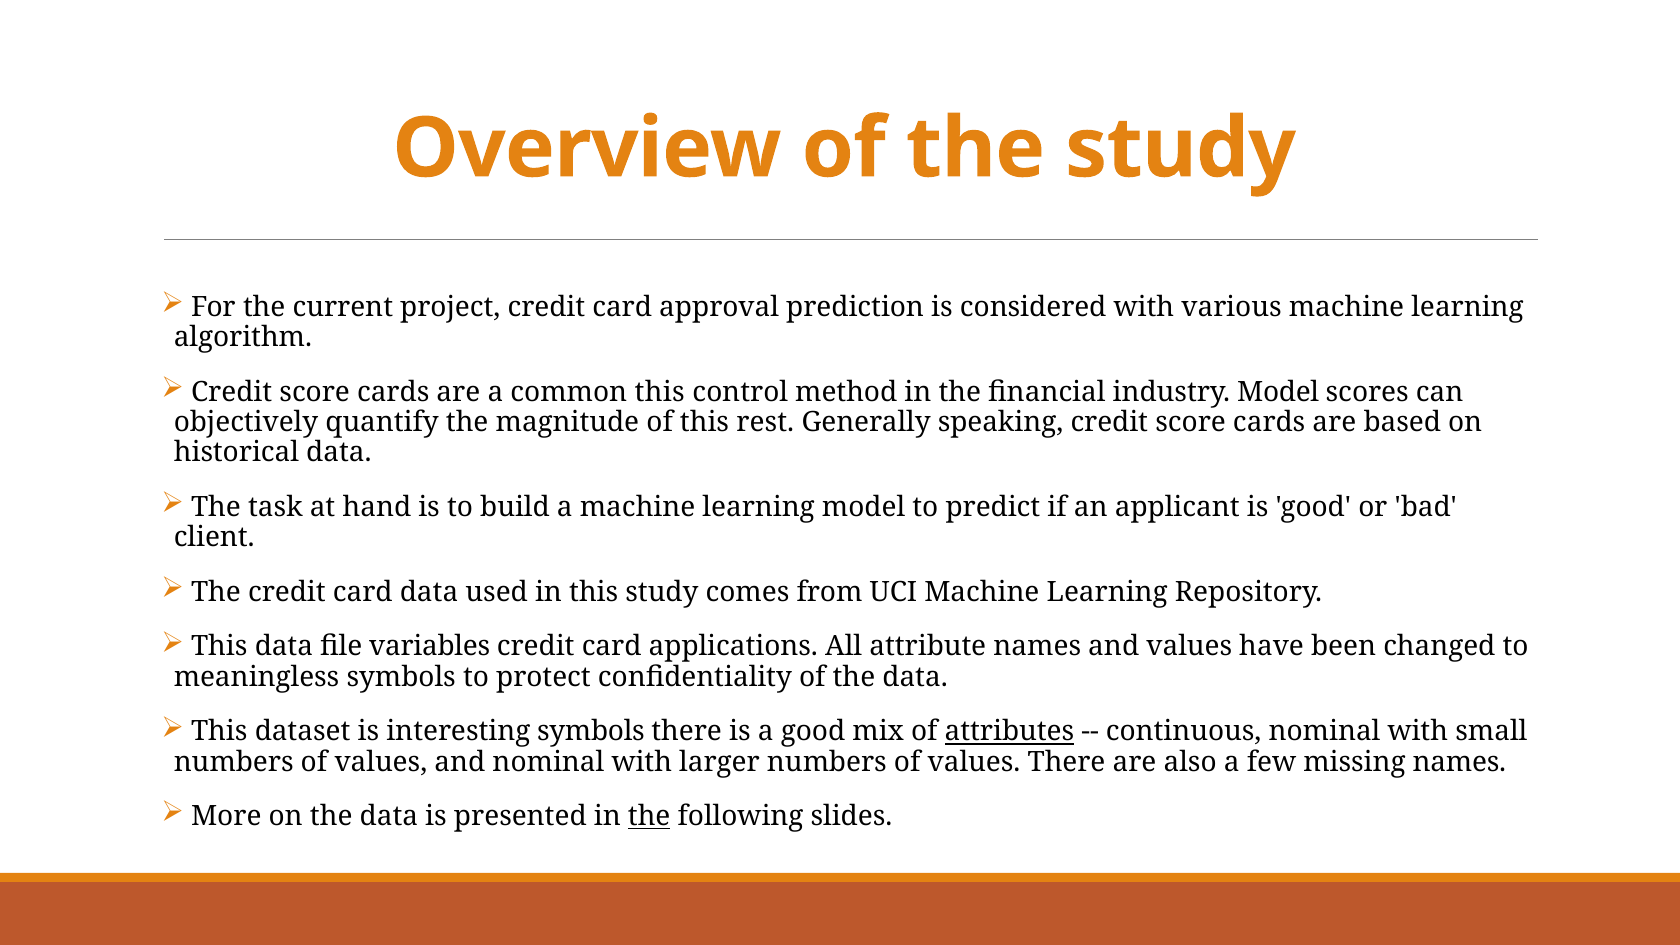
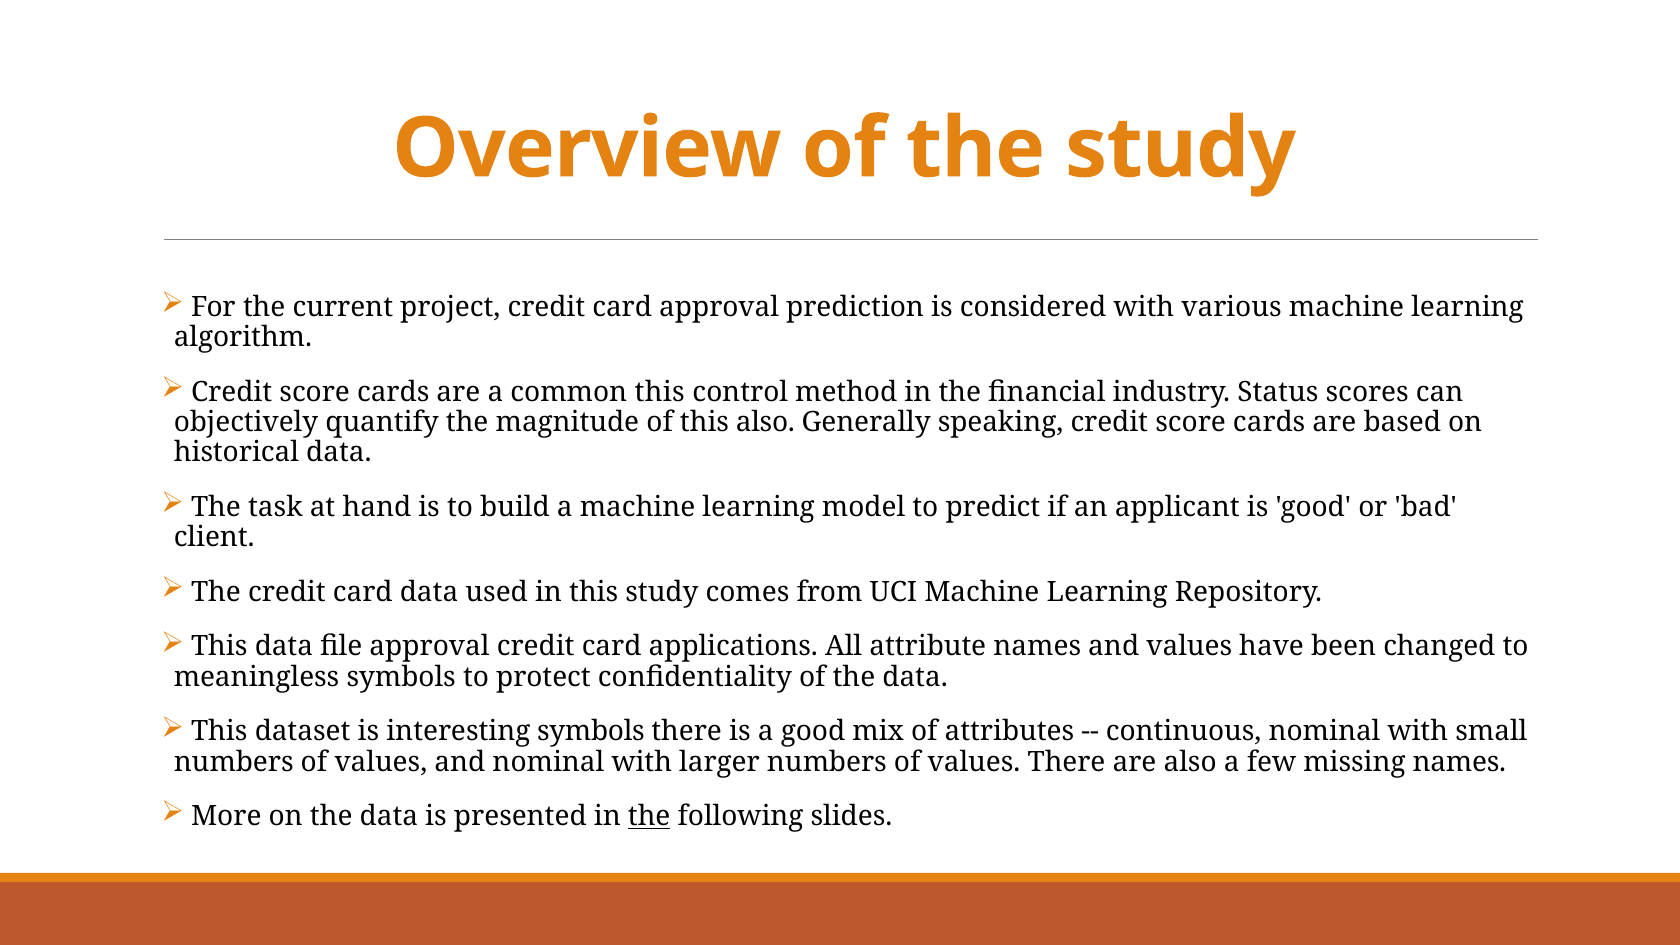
industry Model: Model -> Status
this rest: rest -> also
file variables: variables -> approval
attributes underline: present -> none
